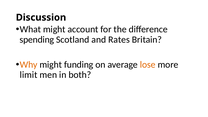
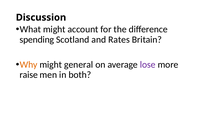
funding: funding -> general
lose colour: orange -> purple
limit: limit -> raise
